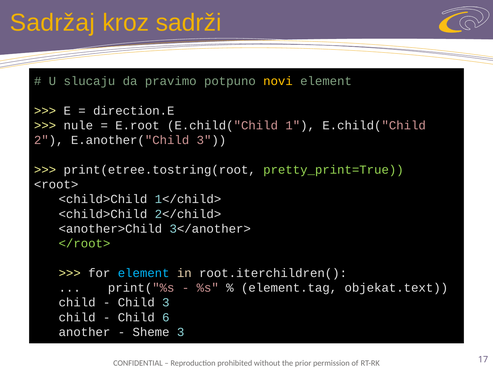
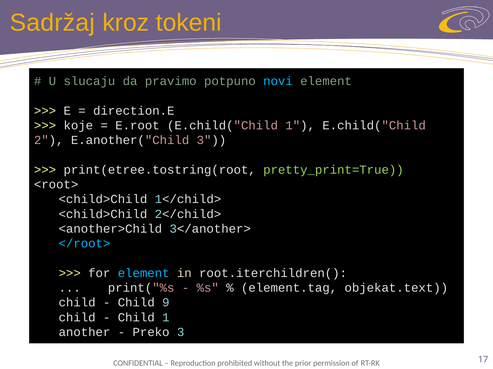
sadrži: sadrži -> tokeni
novi colour: yellow -> light blue
nule: nule -> koje
</root> colour: light green -> light blue
Child 3: 3 -> 9
Child 6: 6 -> 1
Sheme: Sheme -> Preko
